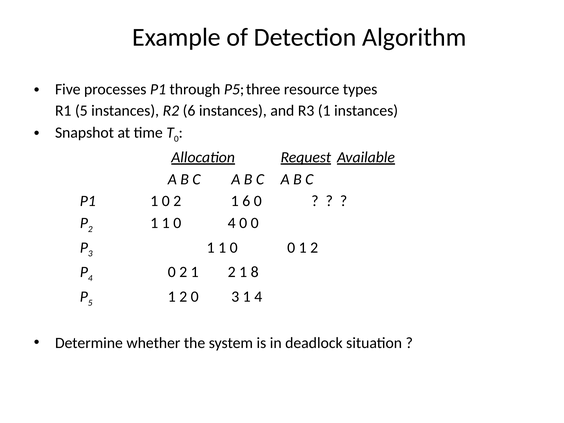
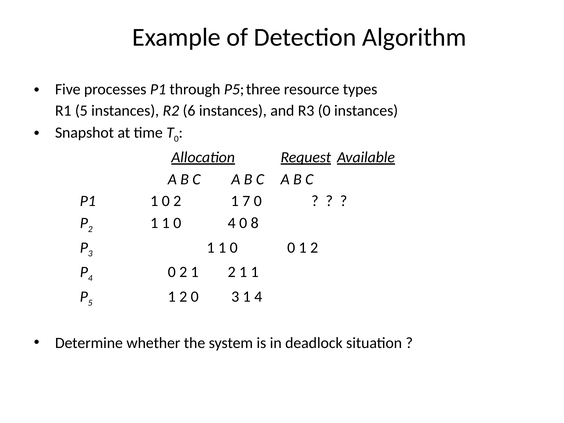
R3 1: 1 -> 0
1 6: 6 -> 7
4 0 0: 0 -> 8
1 2 1 8: 8 -> 1
